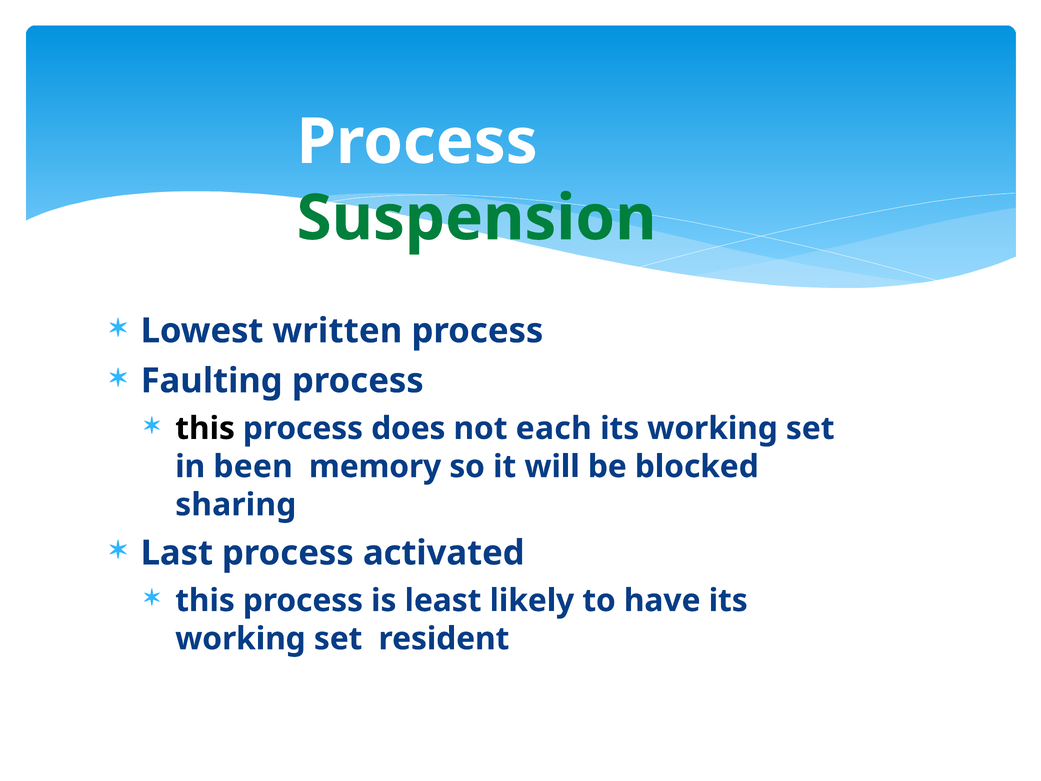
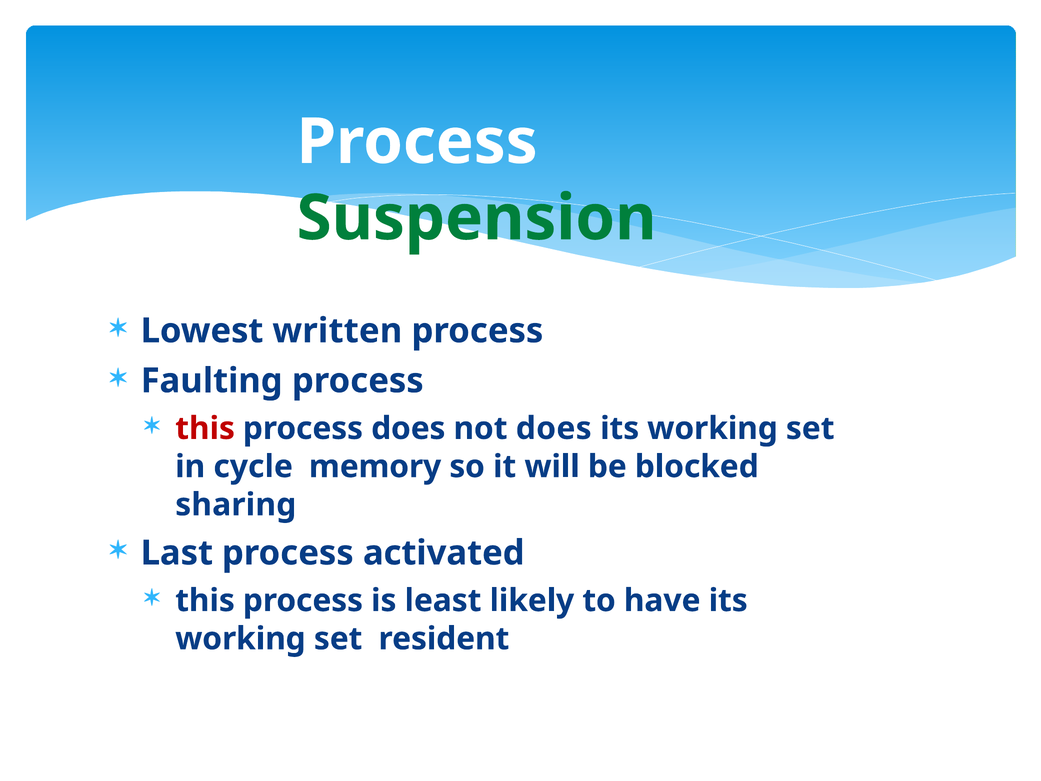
this at (205, 428) colour: black -> red
not each: each -> does
been: been -> cycle
